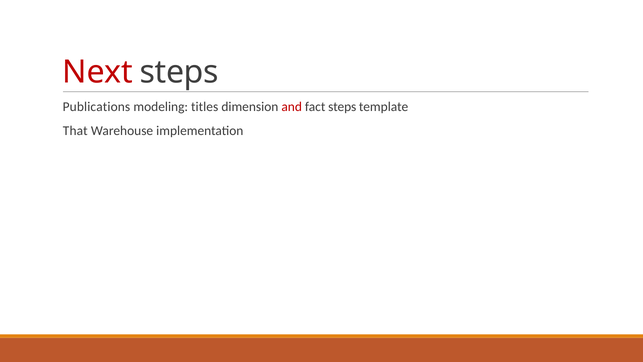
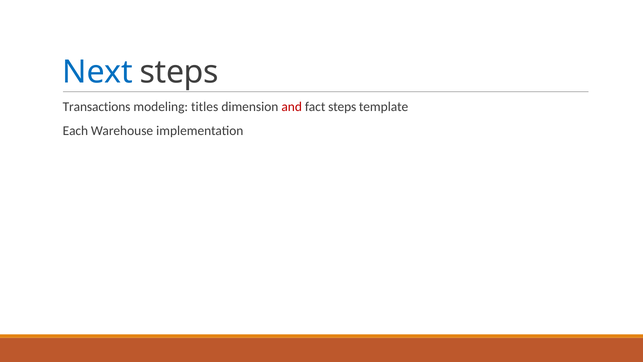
Next colour: red -> blue
Publications: Publications -> Transactions
That: That -> Each
